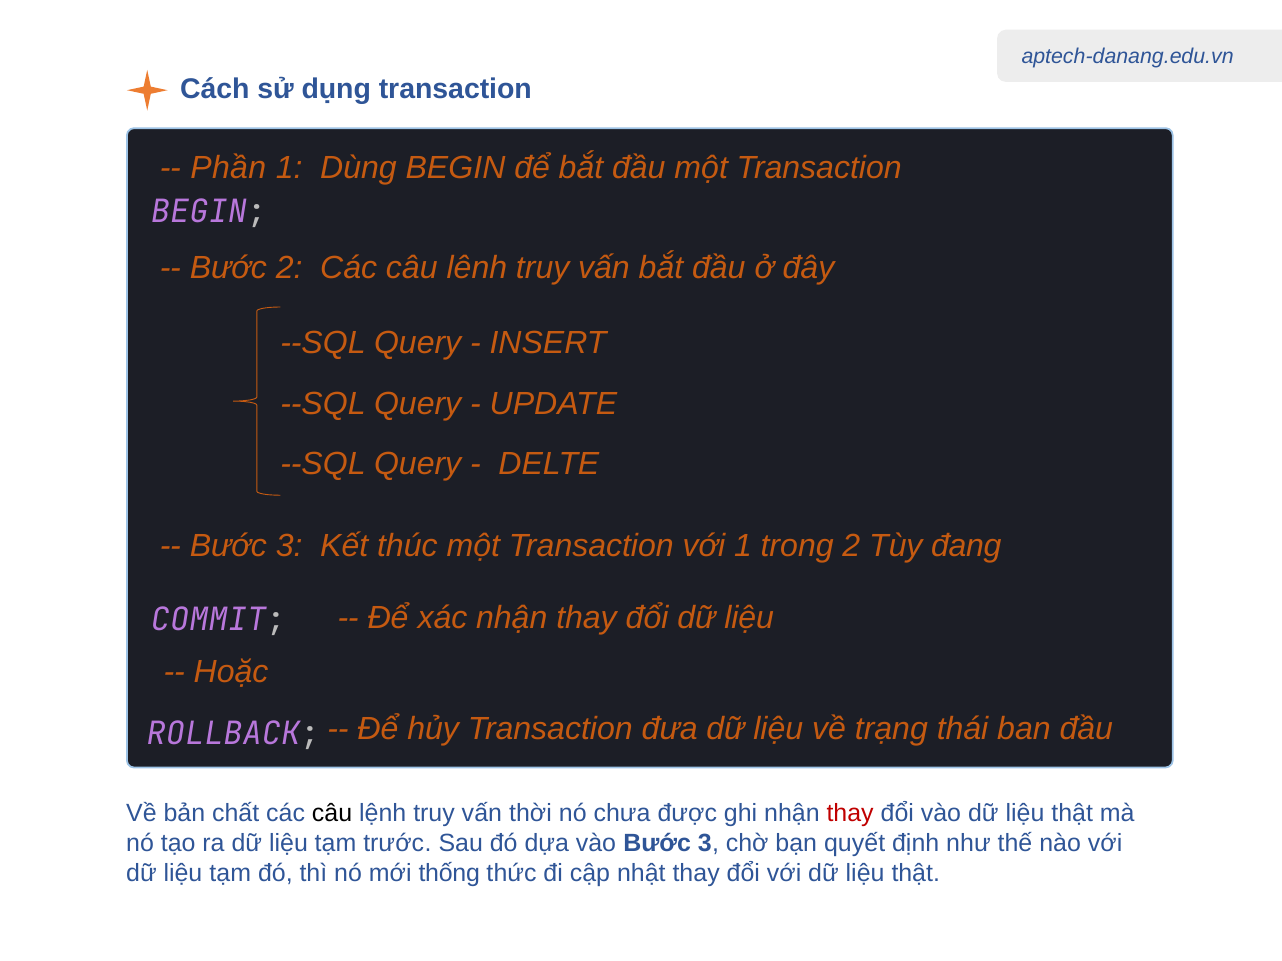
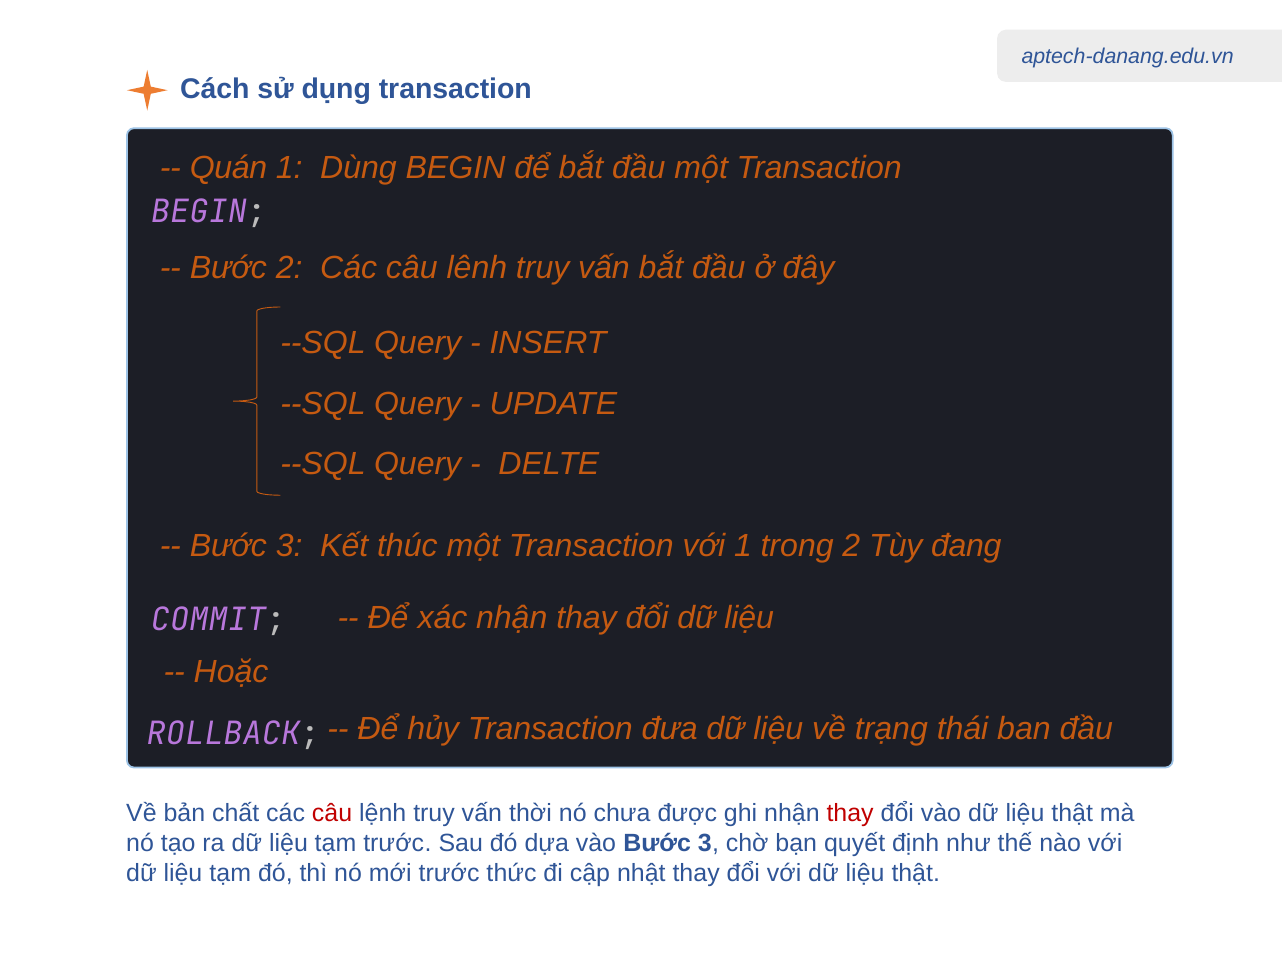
Phần: Phần -> Quán
câu at (332, 814) colour: black -> red
mới thống: thống -> trước
